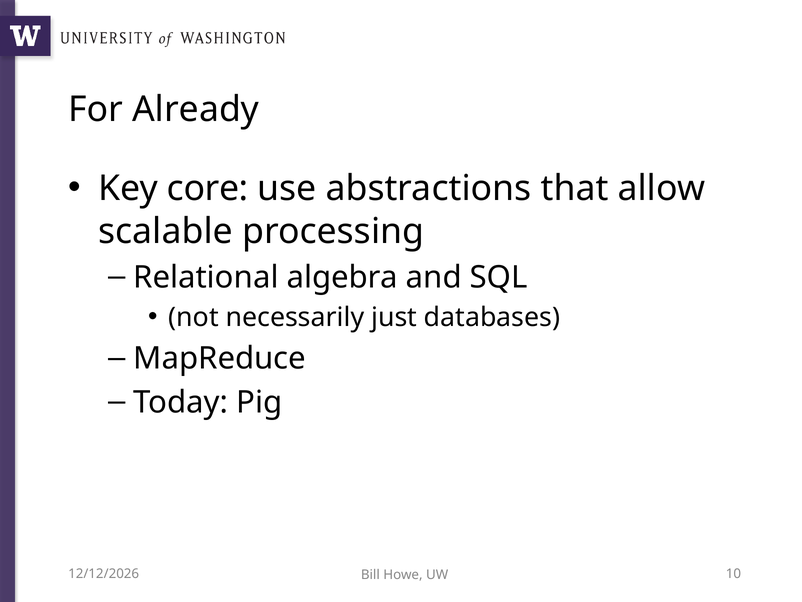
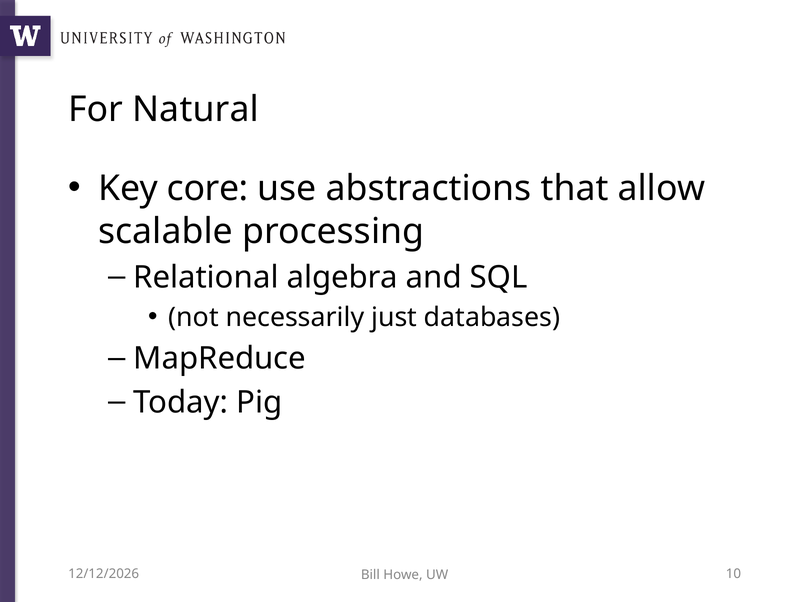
Already: Already -> Natural
